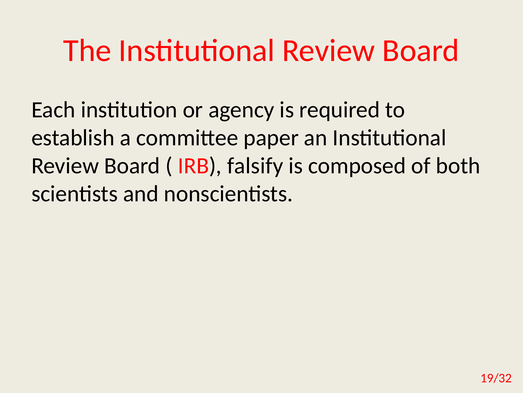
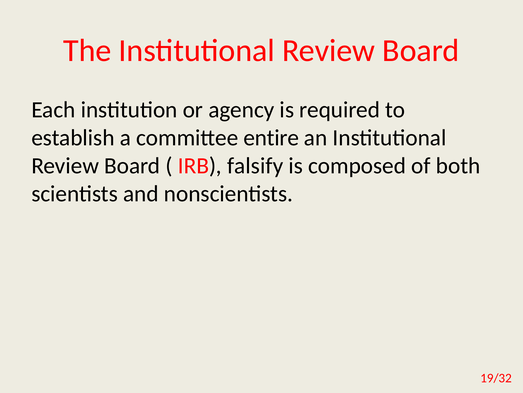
paper: paper -> entire
